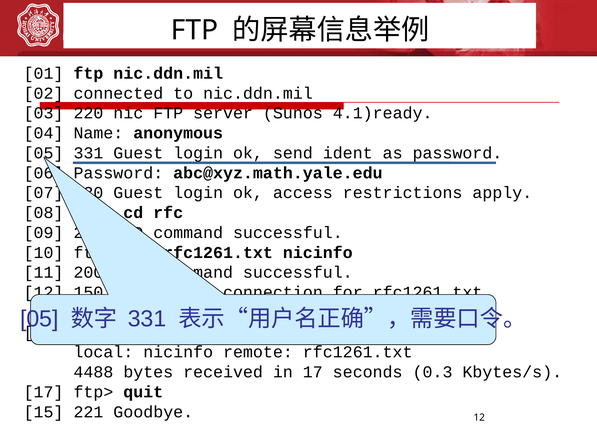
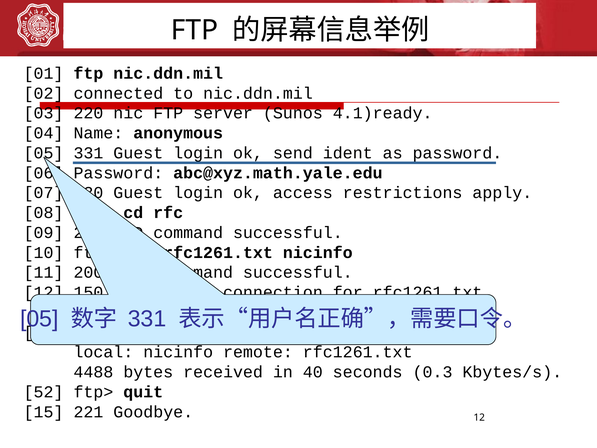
in 17: 17 -> 40
17 at (44, 392): 17 -> 52
